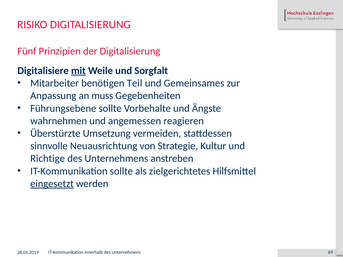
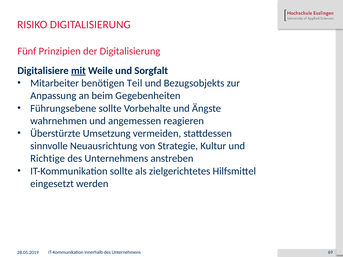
Gemeinsames: Gemeinsames -> Bezugsobjekts
muss: muss -> beim
eingesetzt underline: present -> none
